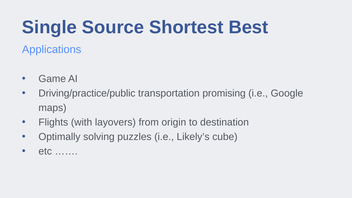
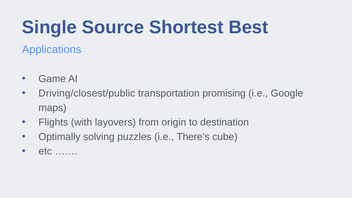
Driving/practice/public: Driving/practice/public -> Driving/closest/public
Likely’s: Likely’s -> There’s
